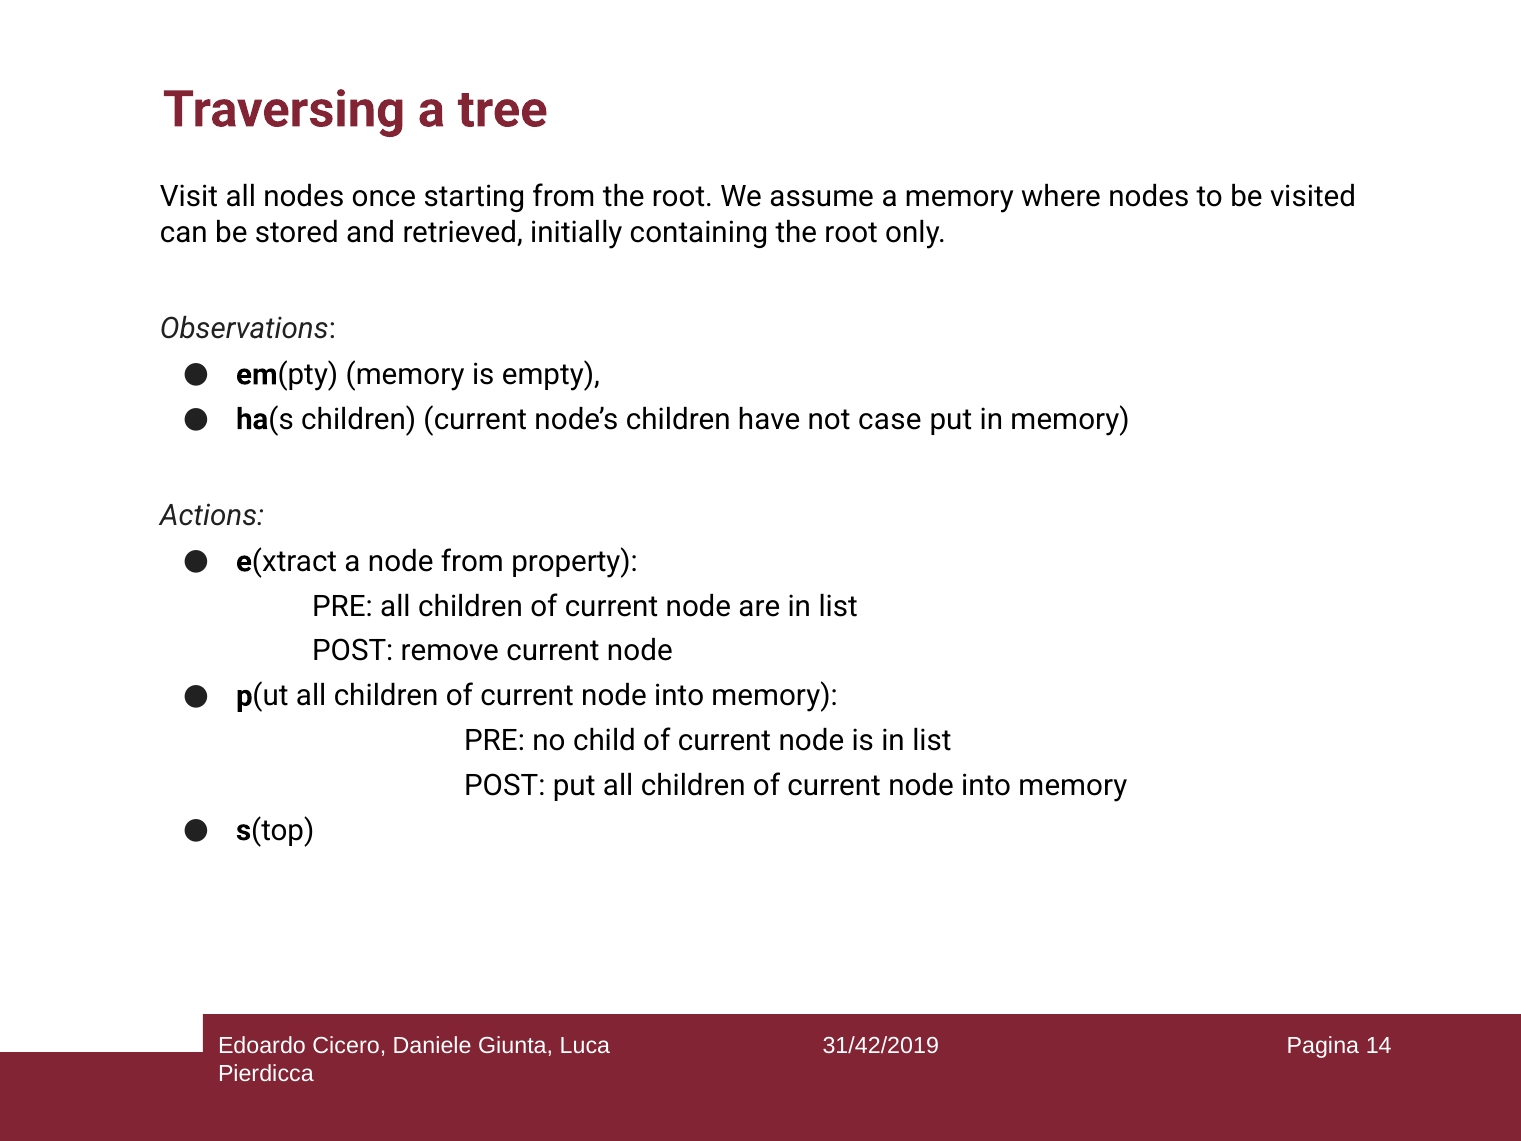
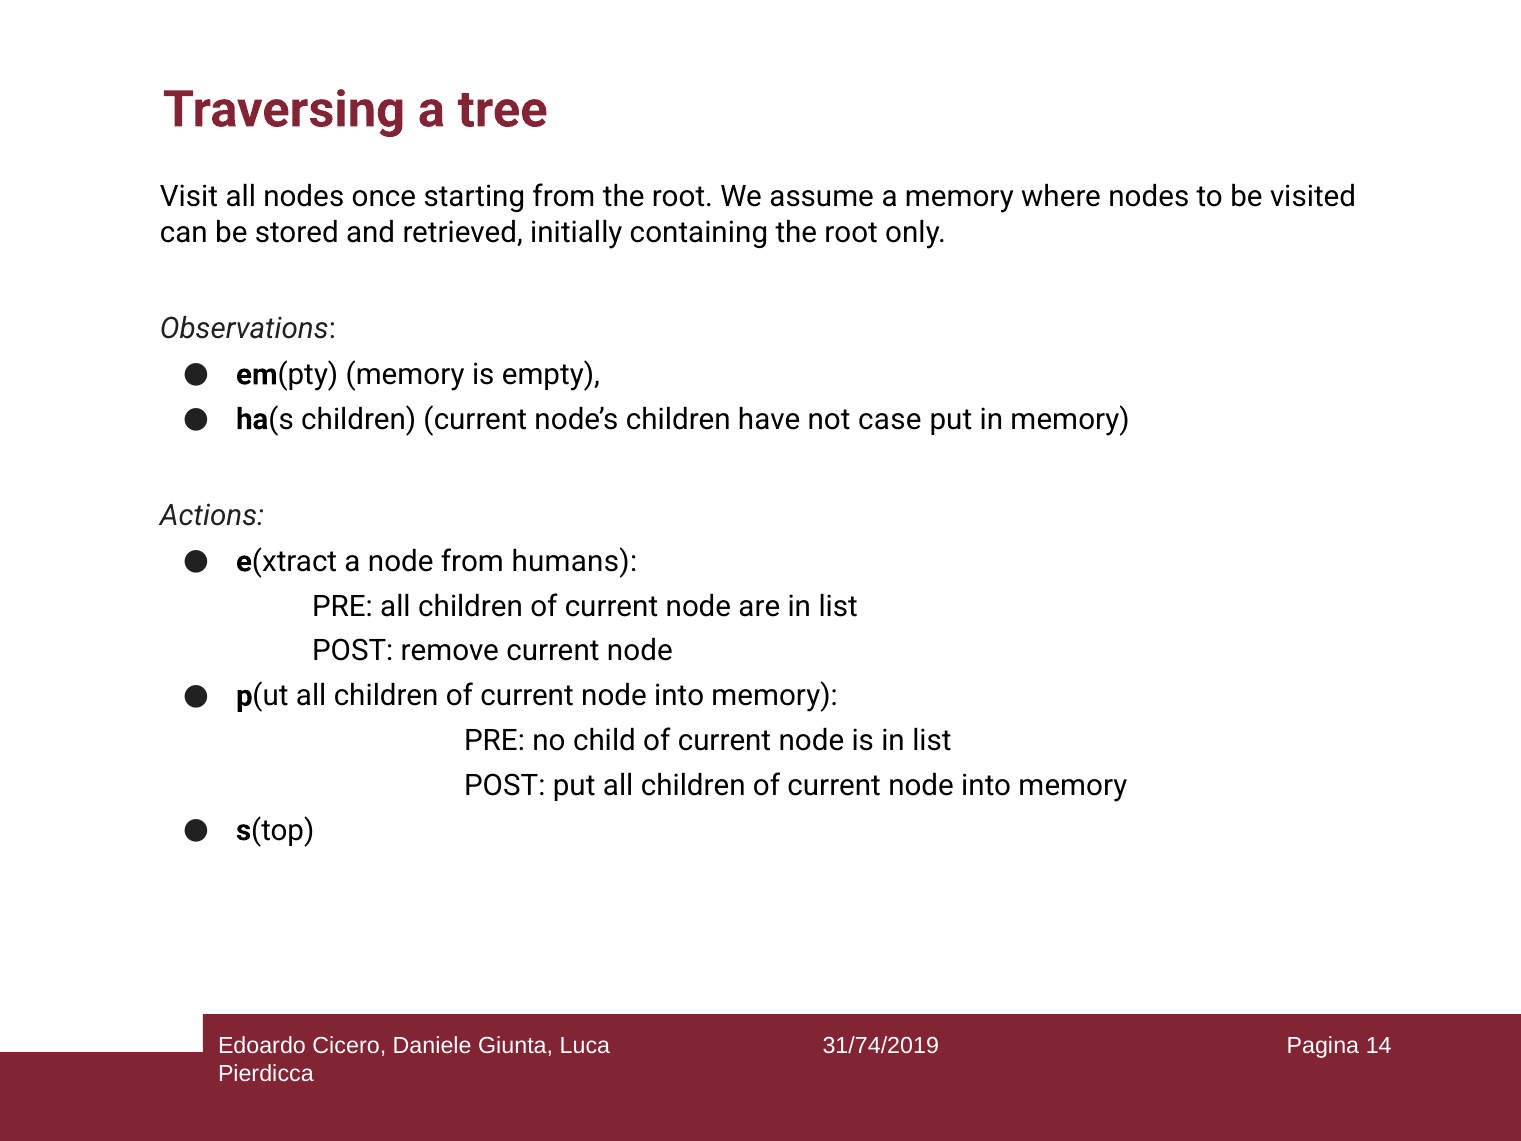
property: property -> humans
31/42/2019: 31/42/2019 -> 31/74/2019
